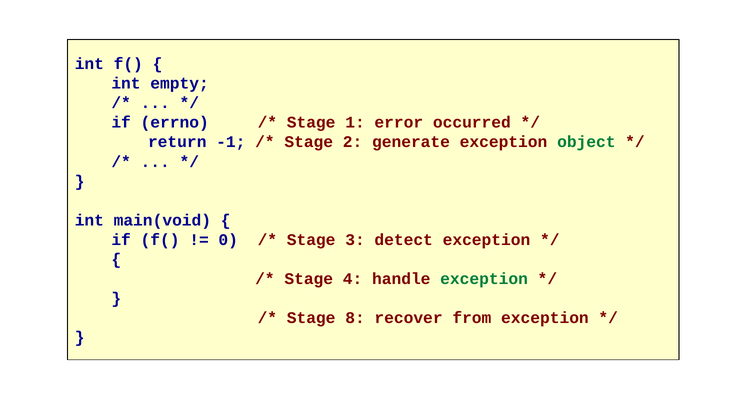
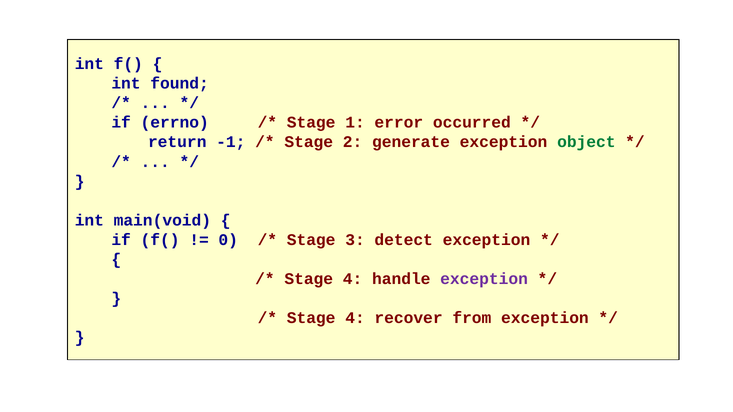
empty: empty -> found
exception at (484, 279) colour: green -> purple
8 at (355, 318): 8 -> 4
